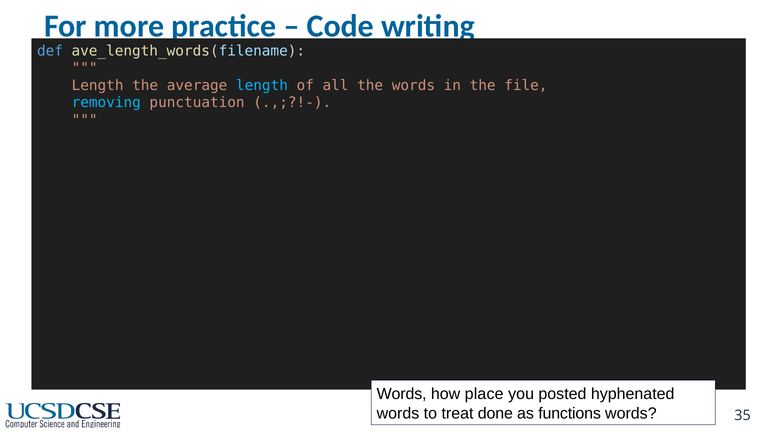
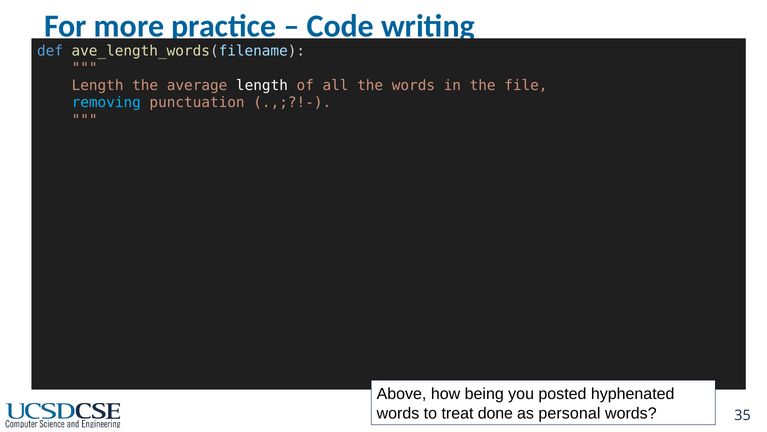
length at (262, 85) colour: light blue -> white
Words at (402, 394): Words -> Above
place: place -> being
functions: functions -> personal
